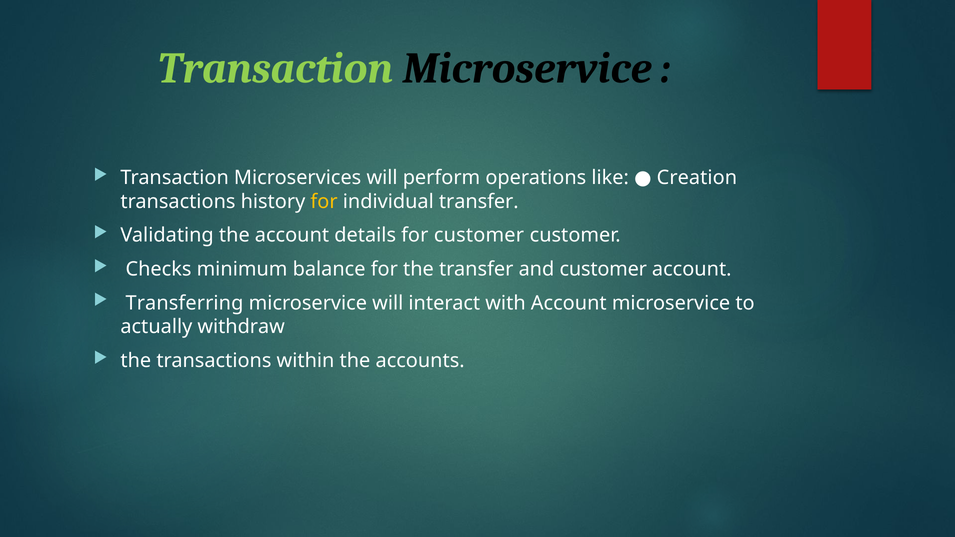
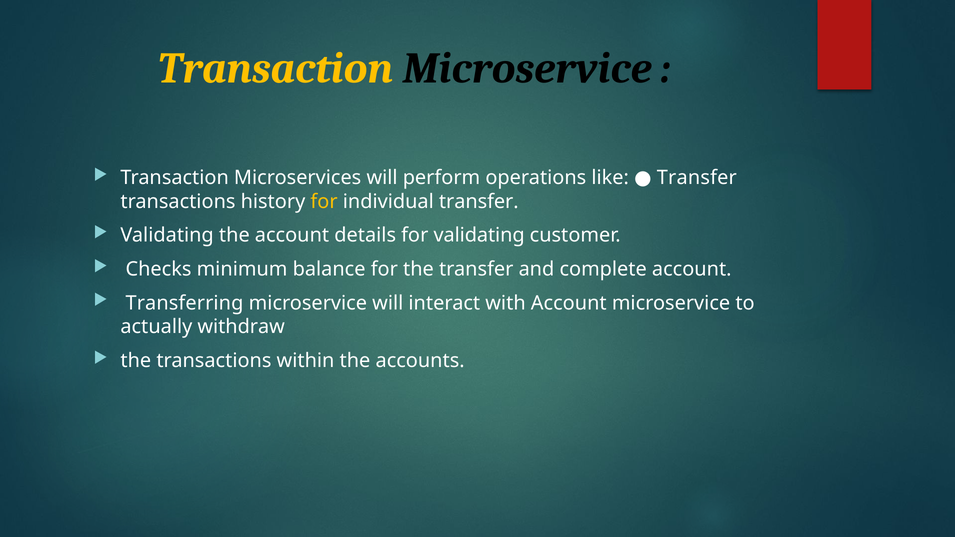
Transaction at (276, 68) colour: light green -> yellow
like Creation: Creation -> Transfer
for customer: customer -> validating
and customer: customer -> complete
